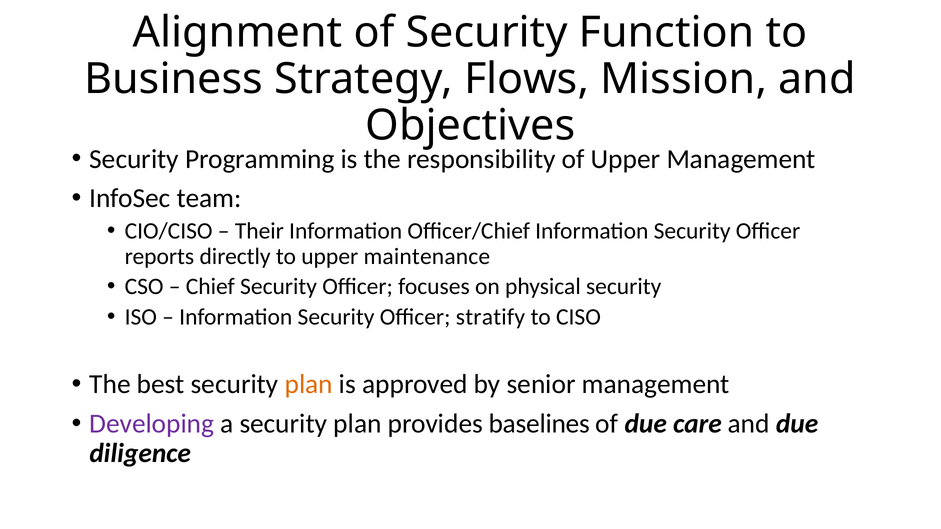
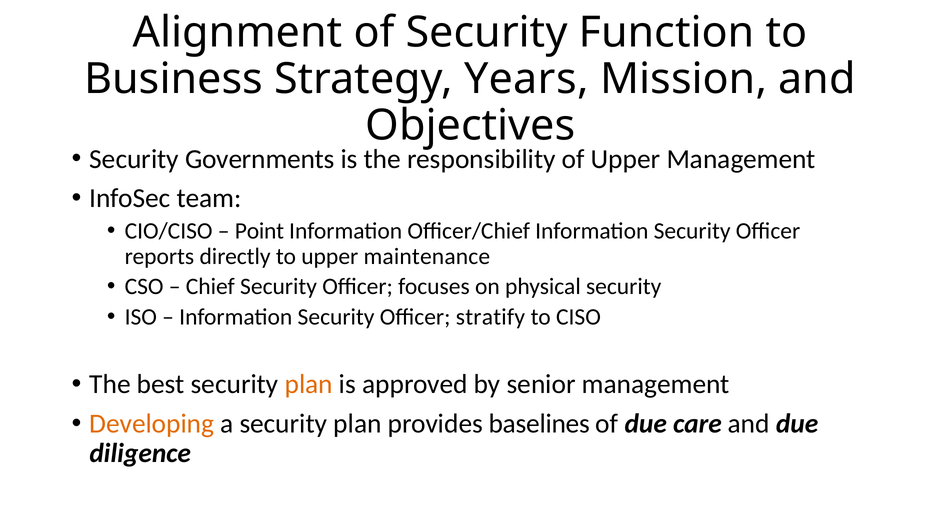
Flows: Flows -> Years
Programming: Programming -> Governments
Their: Their -> Point
Developing colour: purple -> orange
